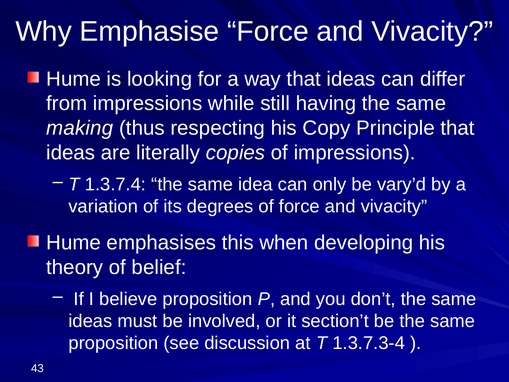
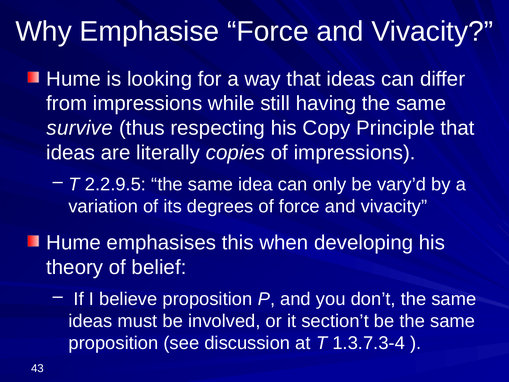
making: making -> survive
1.3.7.4: 1.3.7.4 -> 2.2.9.5
